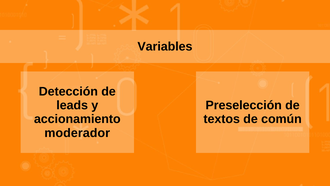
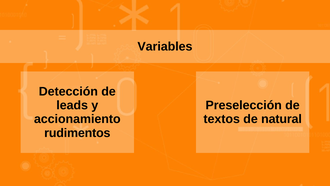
común: común -> natural
moderador: moderador -> rudimentos
